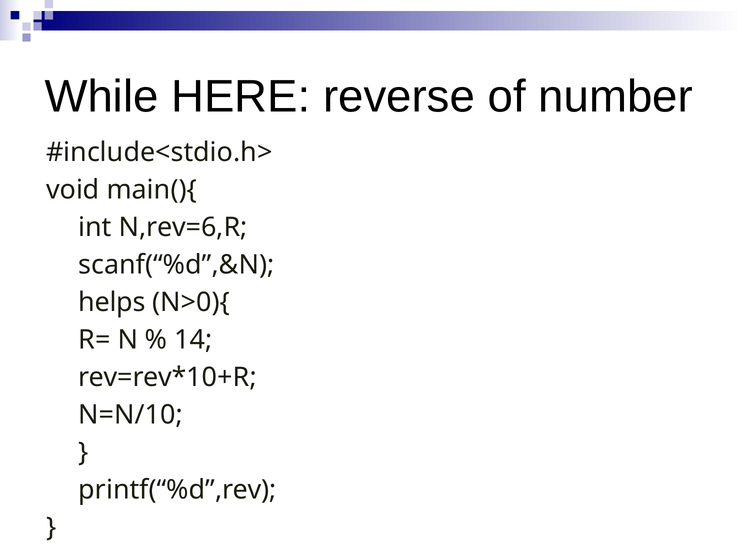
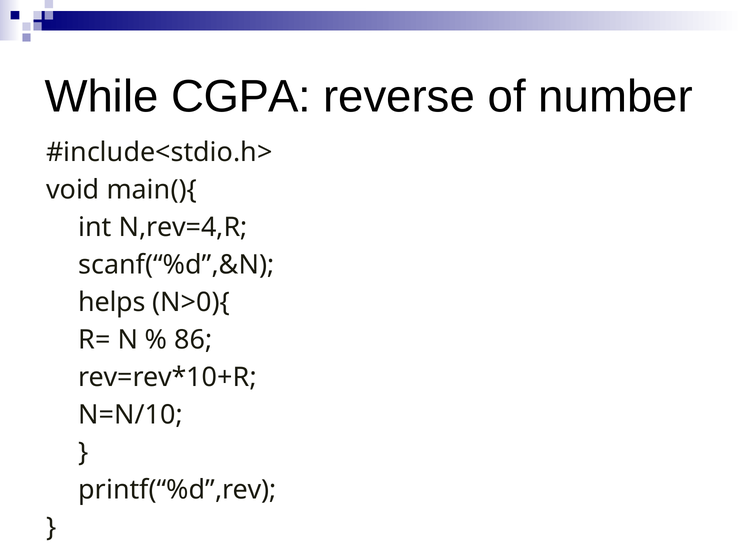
HERE: HERE -> CGPA
N,rev=6,R: N,rev=6,R -> N,rev=4,R
14: 14 -> 86
